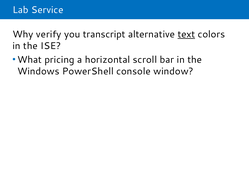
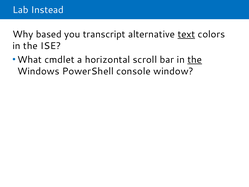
Service: Service -> Instead
verify: verify -> based
pricing: pricing -> cmdlet
the at (195, 60) underline: none -> present
